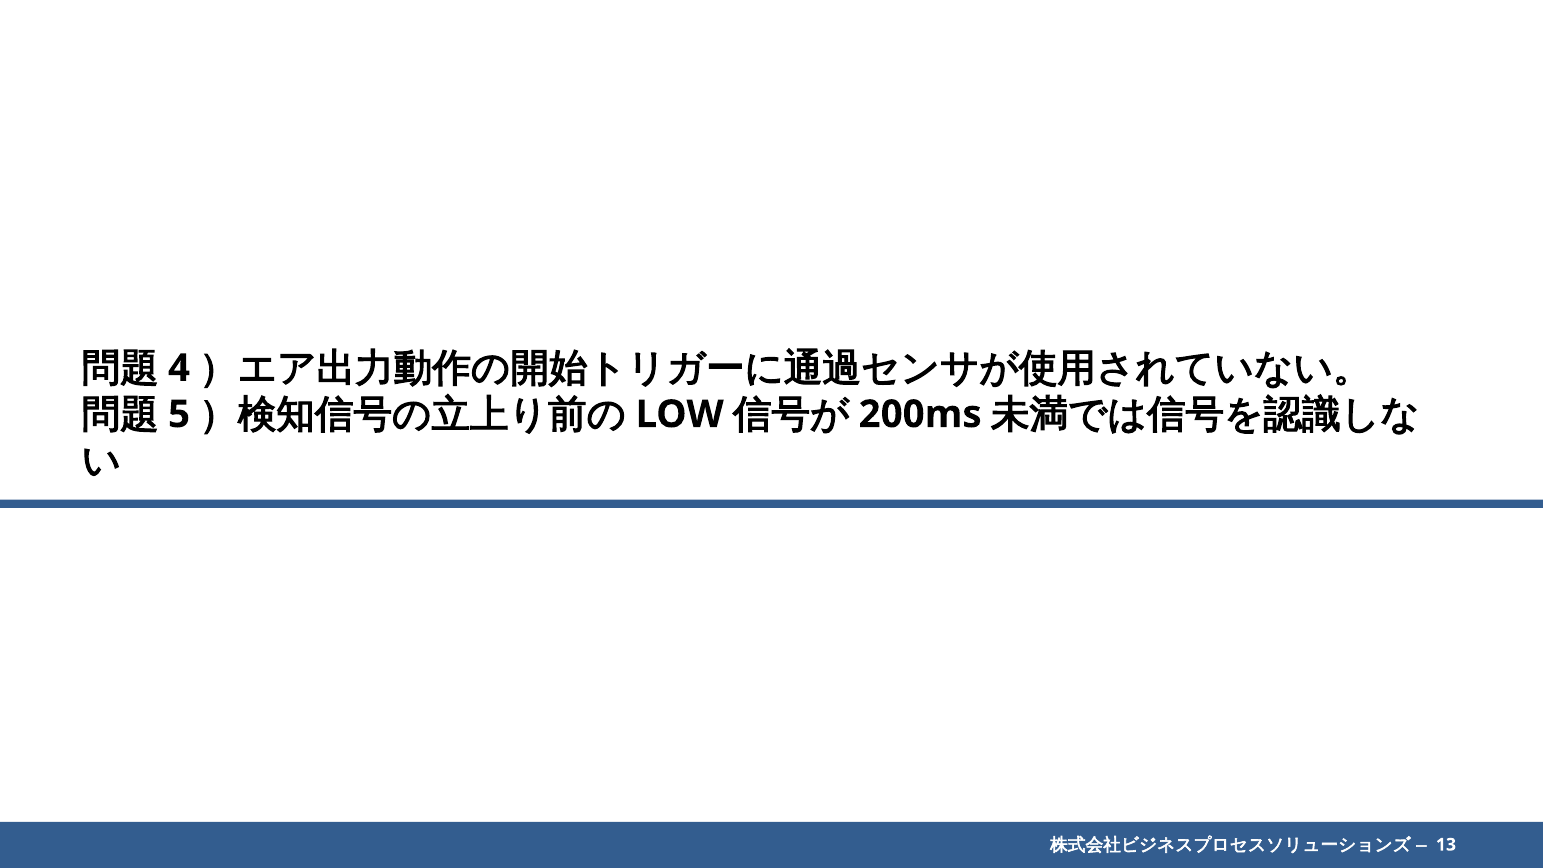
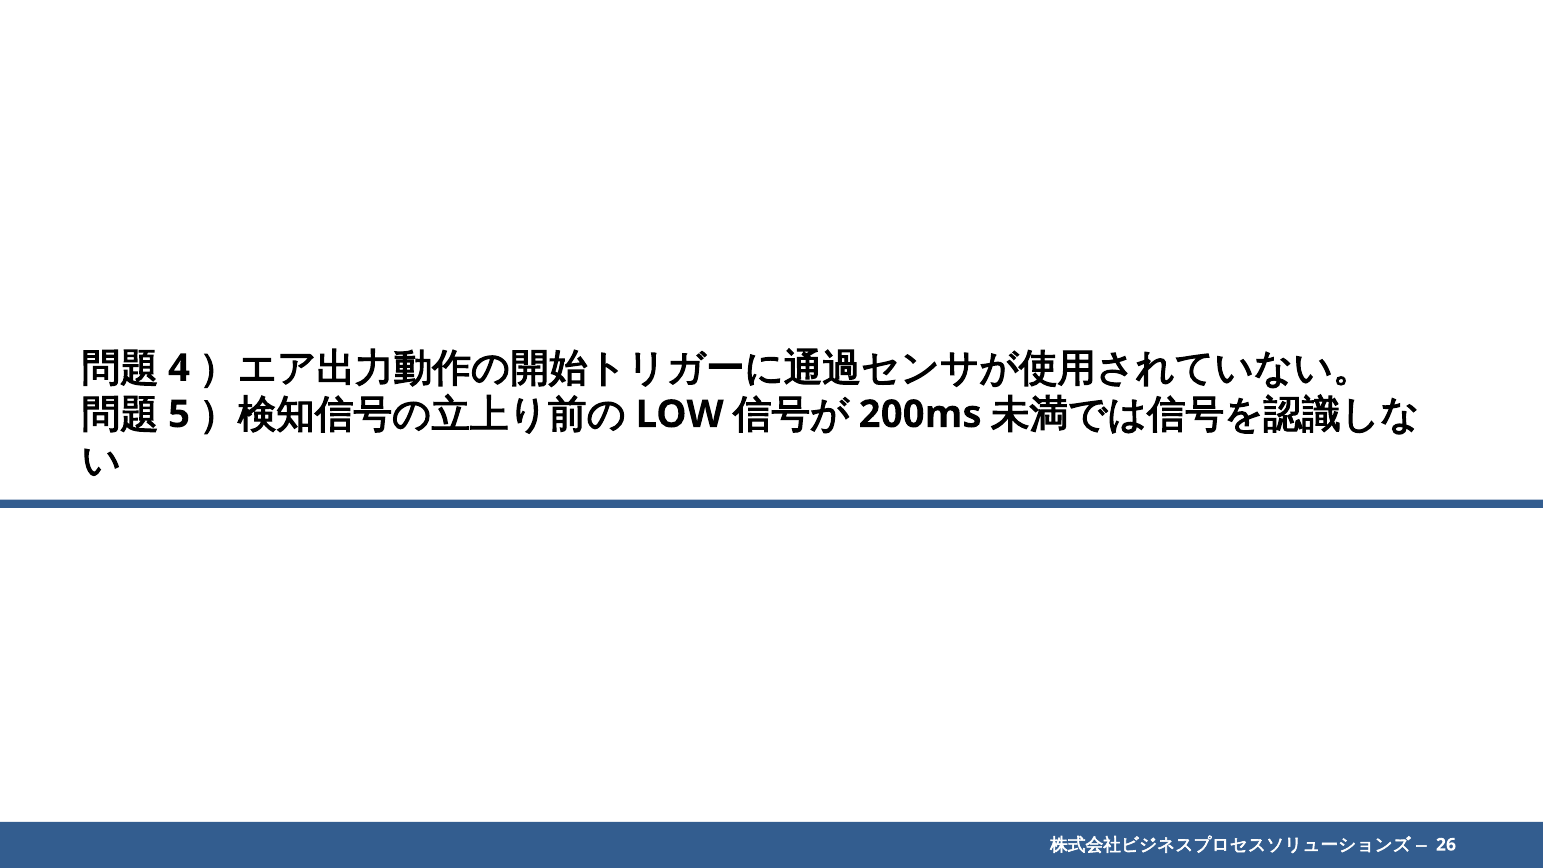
13: 13 -> 26
